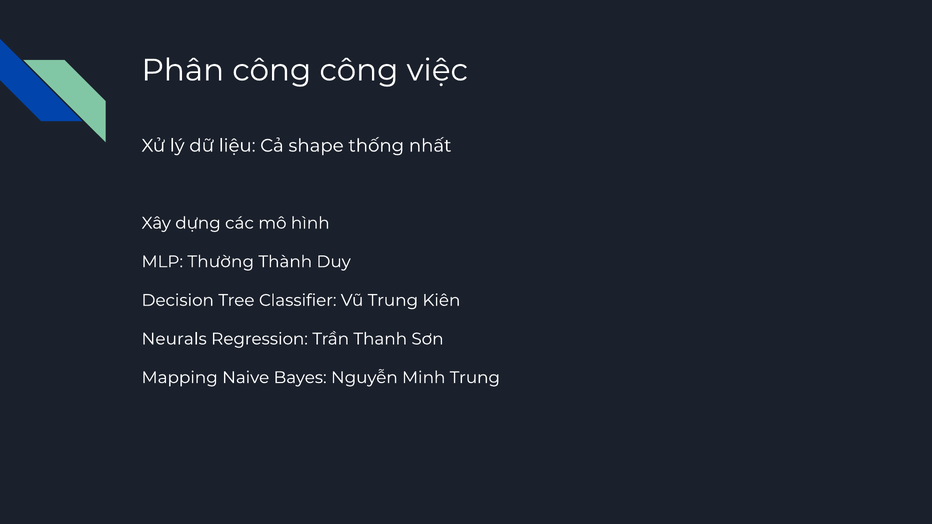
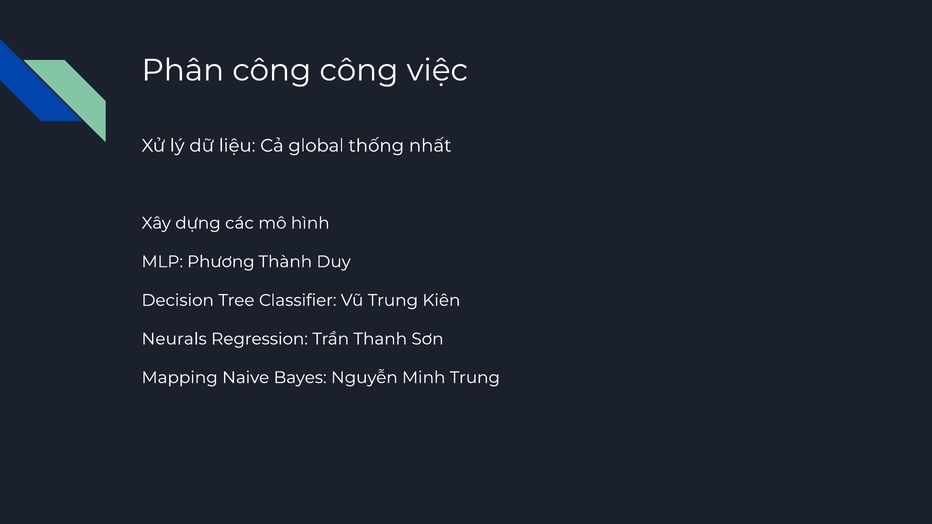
shape: shape -> global
Thường: Thường -> Phương
